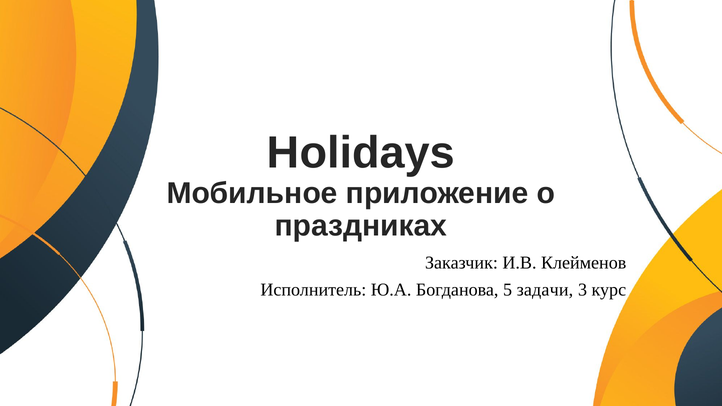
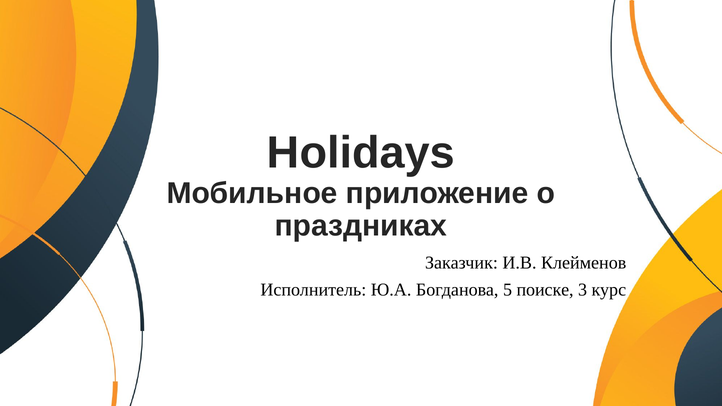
задачи: задачи -> поиске
